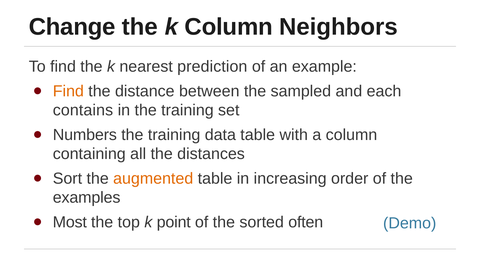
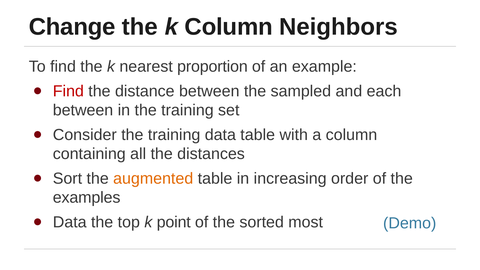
prediction: prediction -> proportion
Find at (68, 91) colour: orange -> red
contains at (83, 110): contains -> between
Numbers: Numbers -> Consider
Most at (70, 222): Most -> Data
often: often -> most
